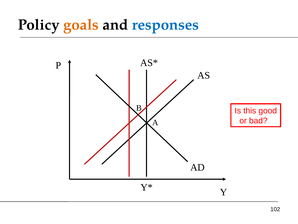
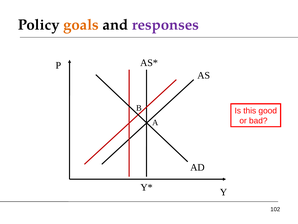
responses colour: blue -> purple
